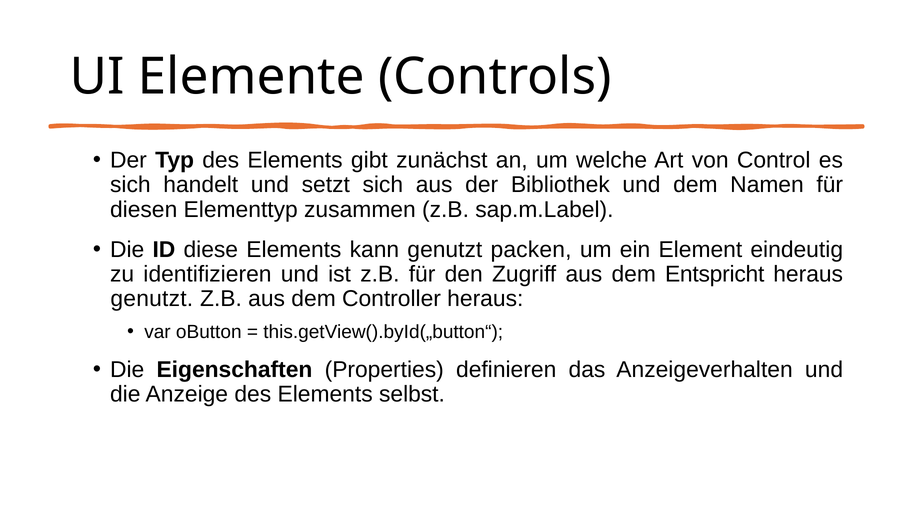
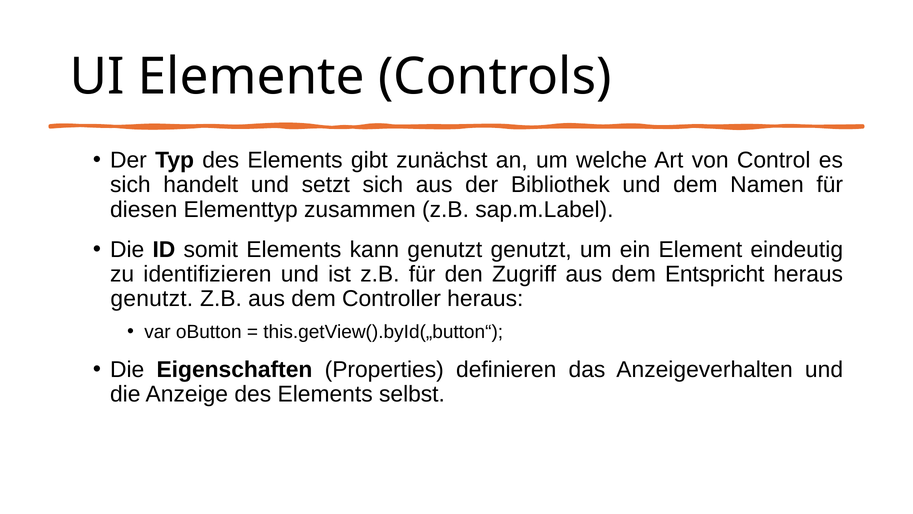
diese: diese -> somit
genutzt packen: packen -> genutzt
